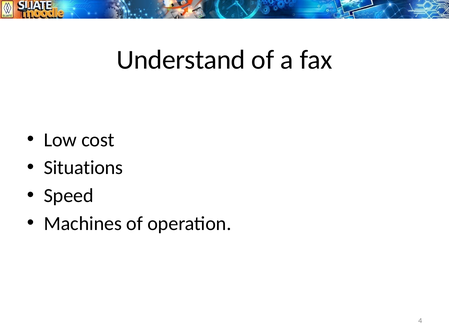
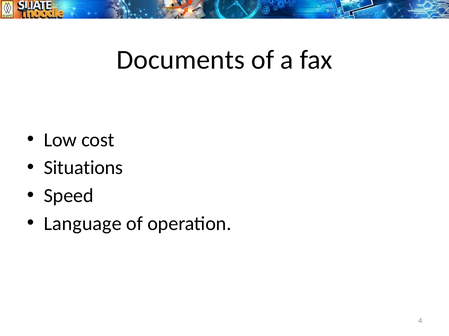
Understand: Understand -> Documents
Machines: Machines -> Language
